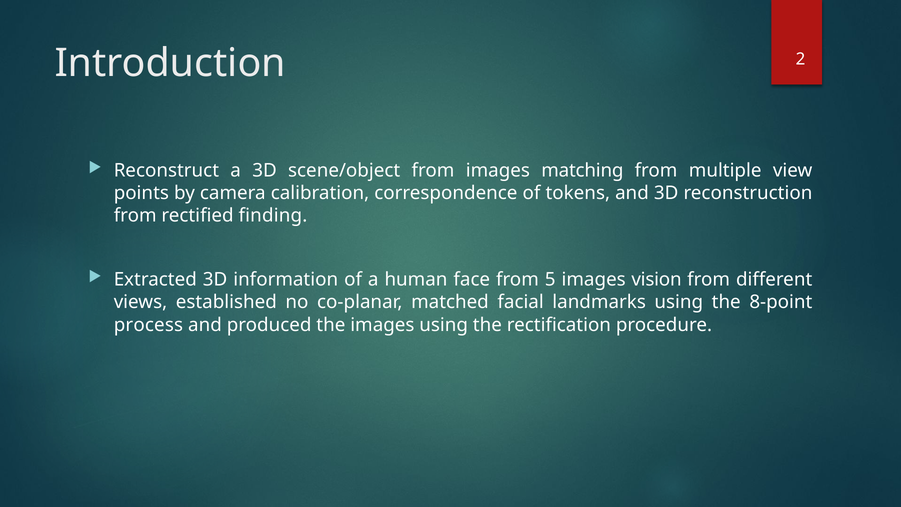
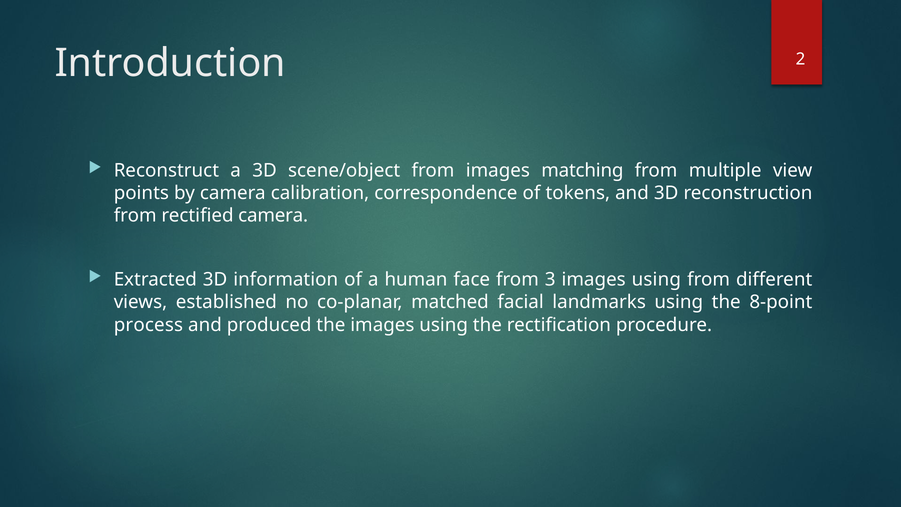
rectified finding: finding -> camera
5: 5 -> 3
vision at (657, 280): vision -> using
